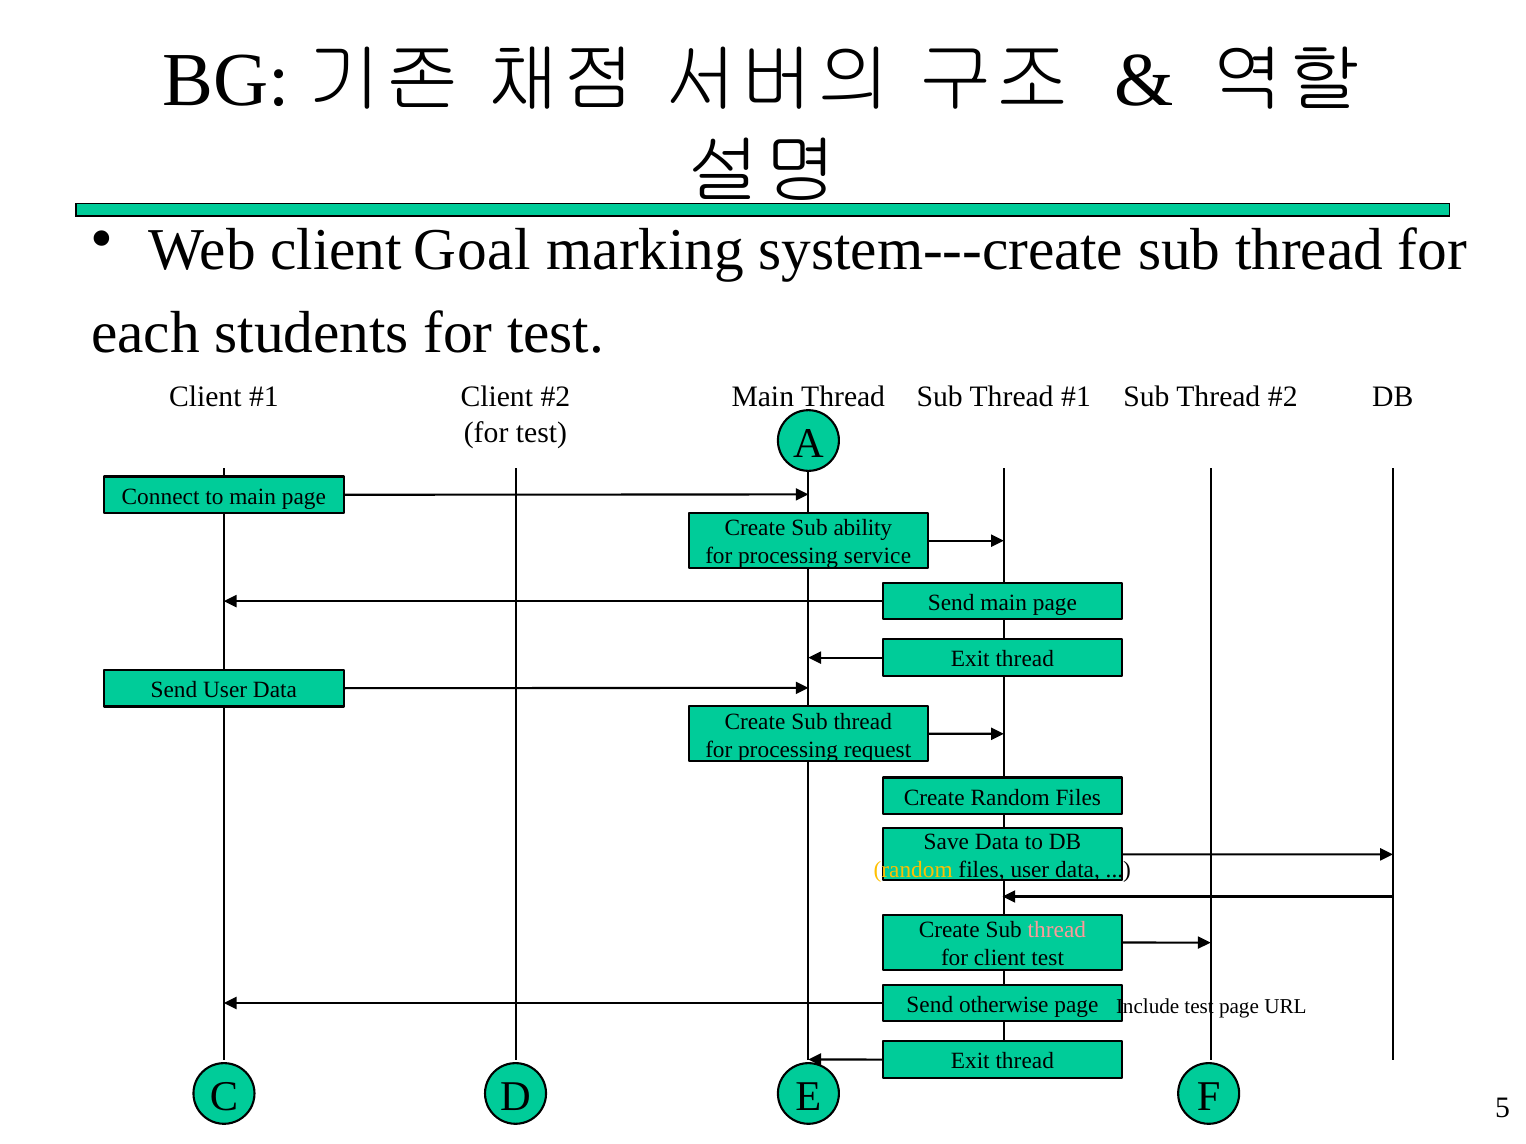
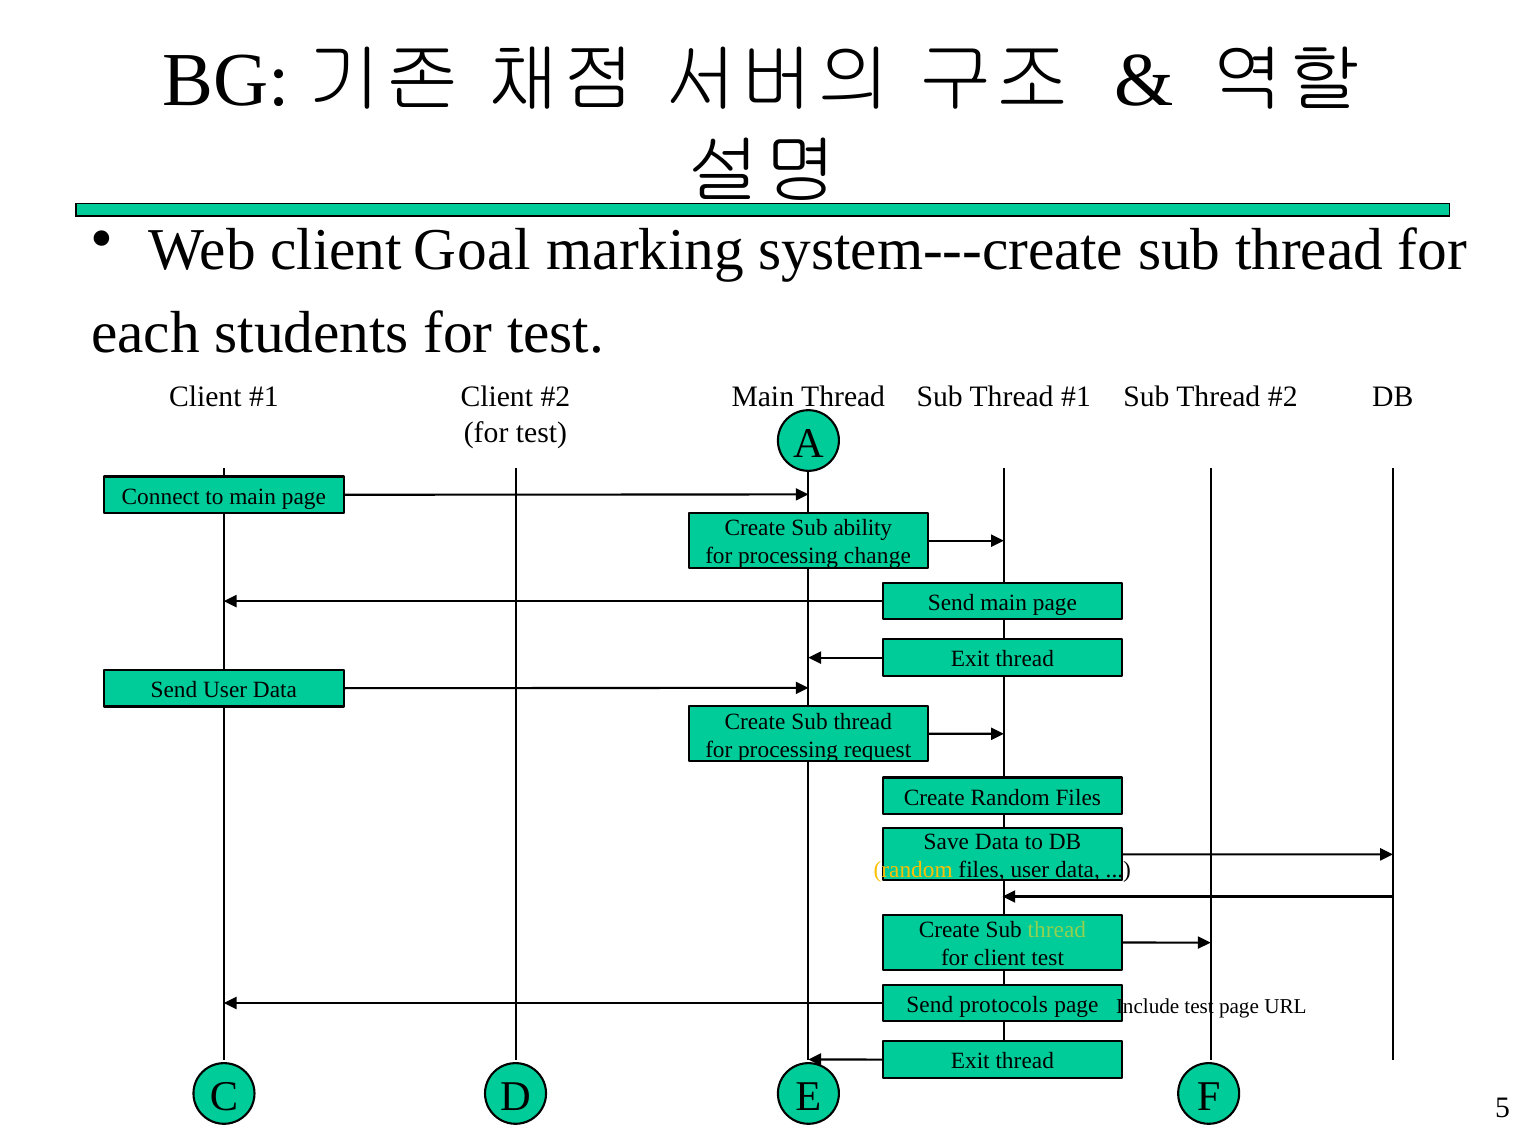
service: service -> change
thread at (1057, 931) colour: pink -> light green
otherwise: otherwise -> protocols
